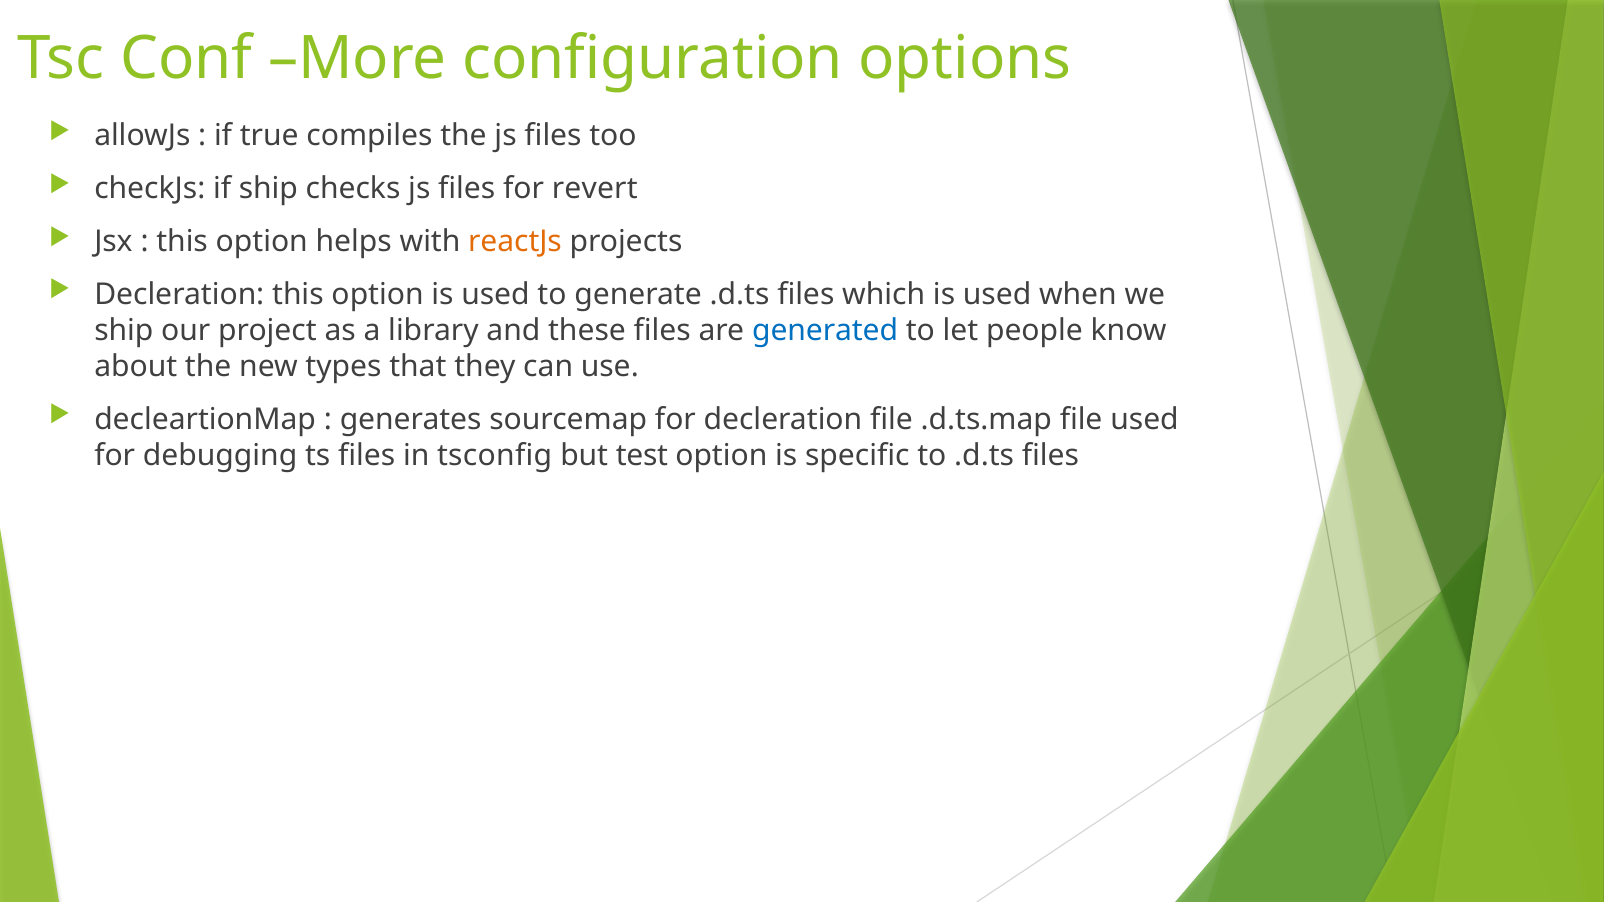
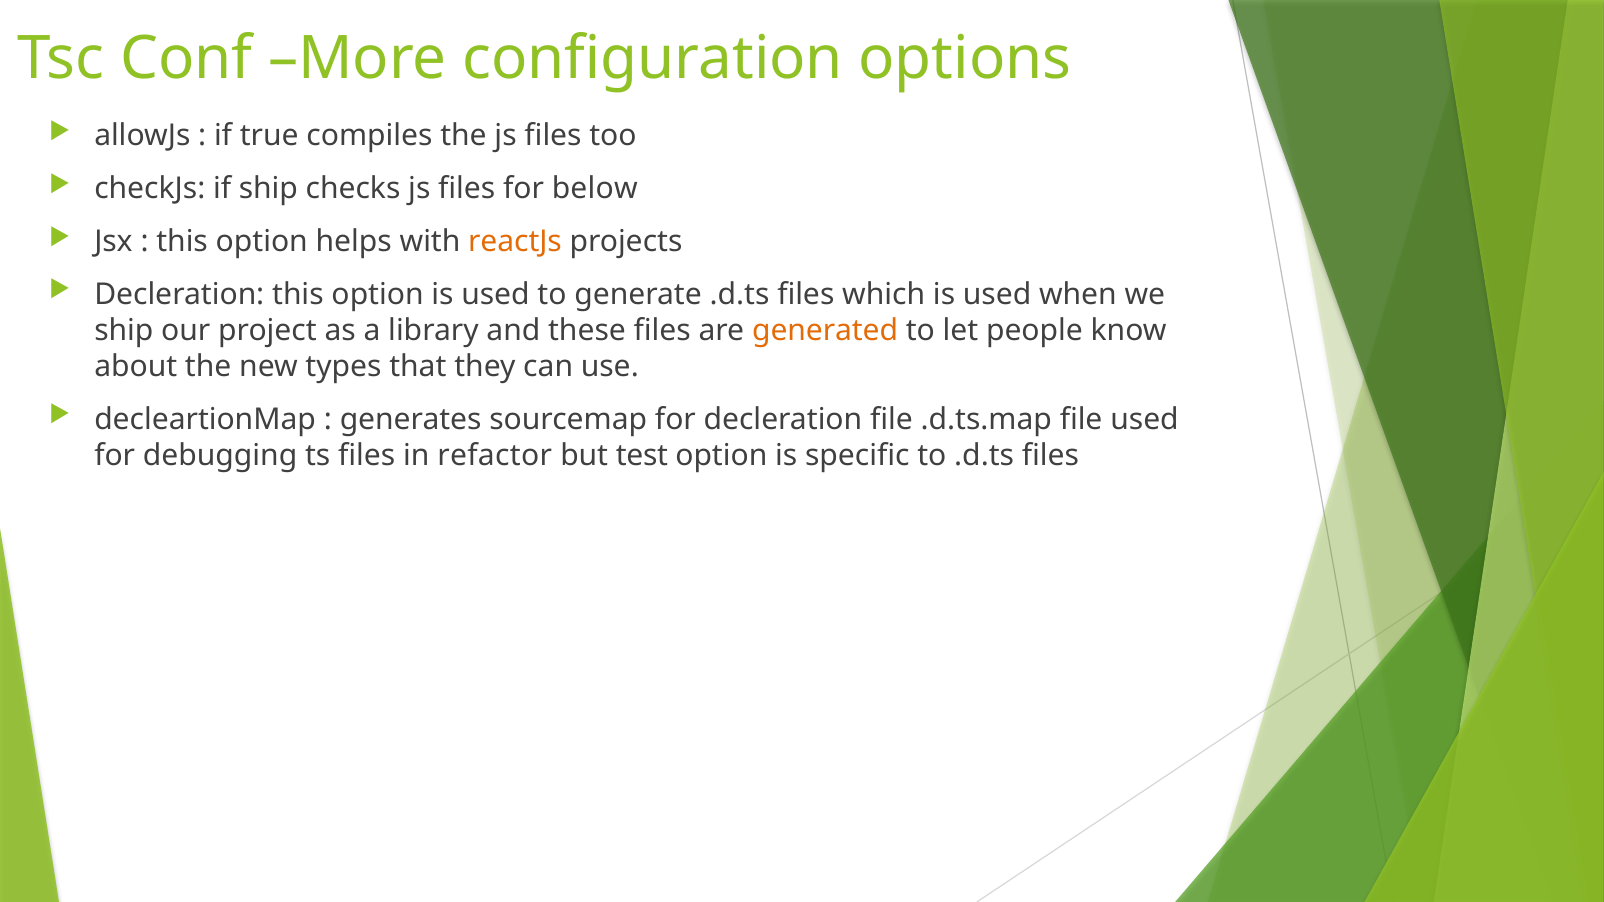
revert: revert -> below
generated colour: blue -> orange
tsconfig: tsconfig -> refactor
